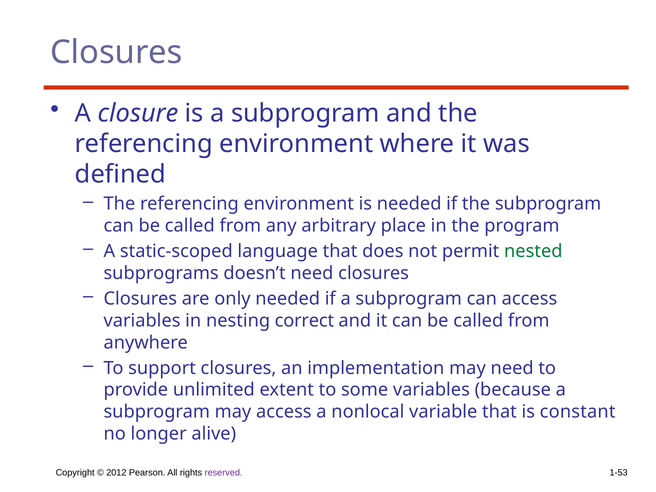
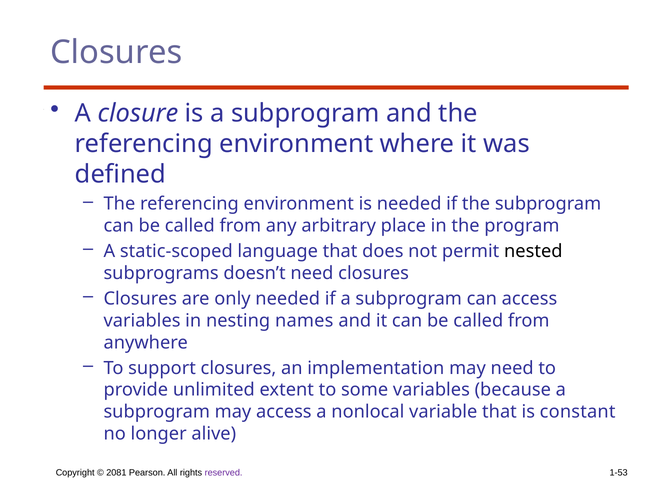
nested colour: green -> black
correct: correct -> names
2012: 2012 -> 2081
